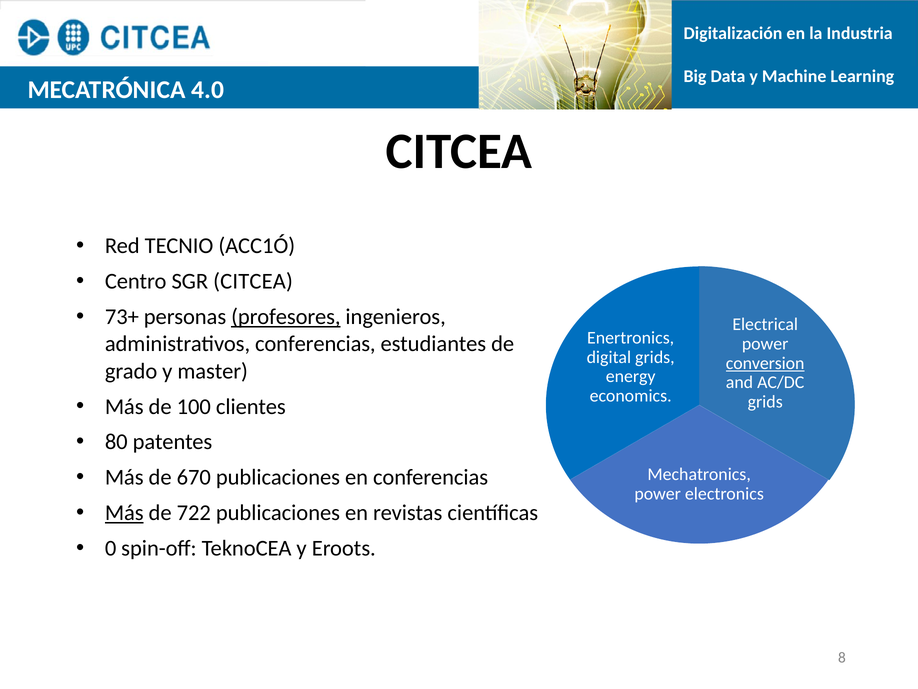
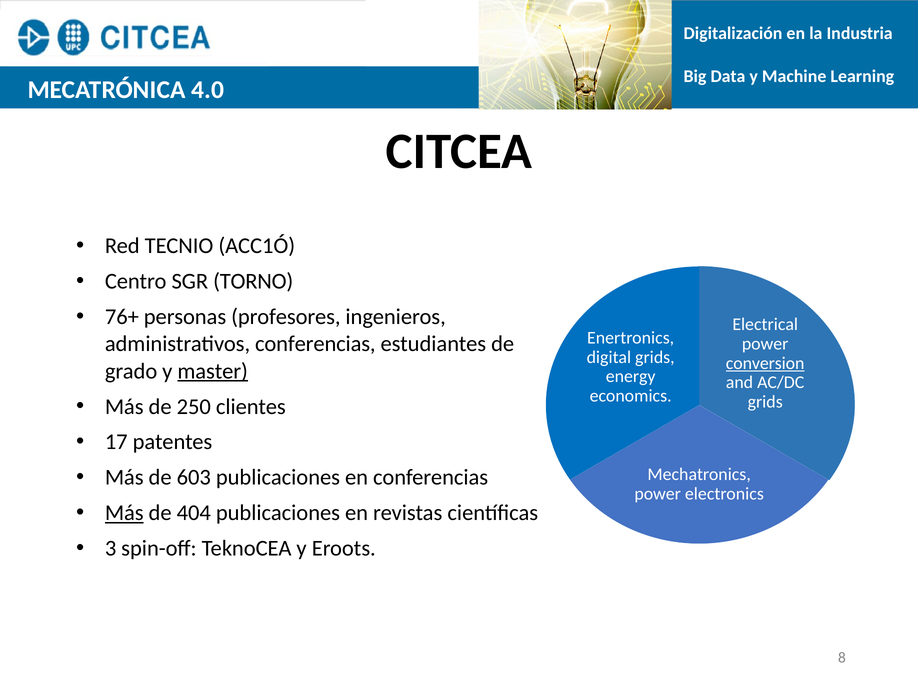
SGR CITCEA: CITCEA -> TORNO
73+: 73+ -> 76+
profesores underline: present -> none
master underline: none -> present
100: 100 -> 250
80: 80 -> 17
670: 670 -> 603
722: 722 -> 404
0: 0 -> 3
